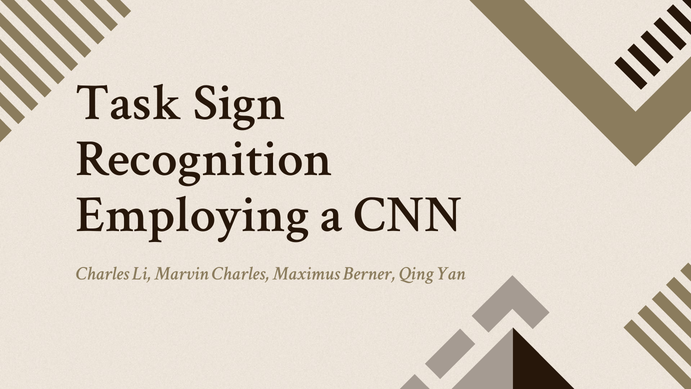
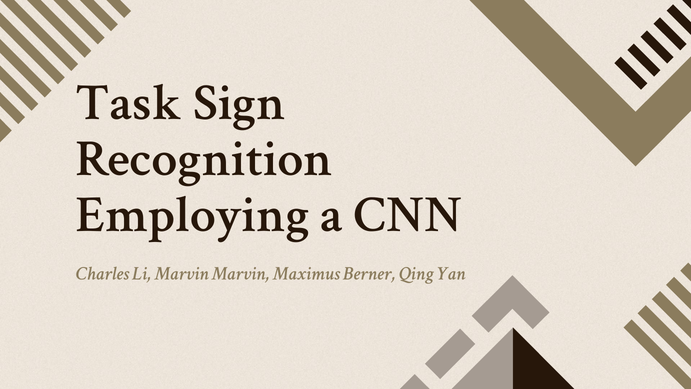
Marvin Charles: Charles -> Marvin
